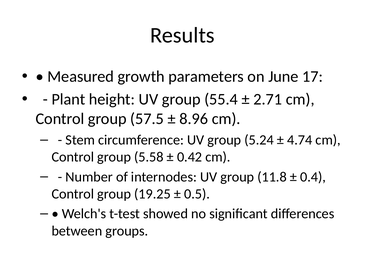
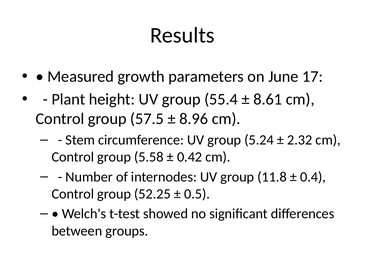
2.71: 2.71 -> 8.61
4.74: 4.74 -> 2.32
19.25: 19.25 -> 52.25
